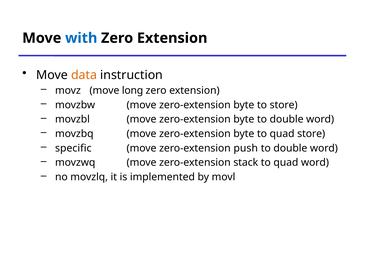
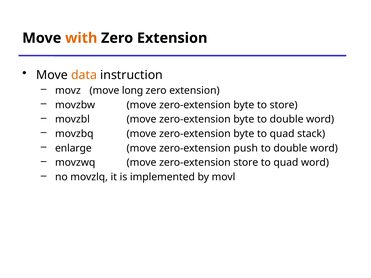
with colour: blue -> orange
quad store: store -> stack
specific: specific -> enlarge
zero-extension stack: stack -> store
